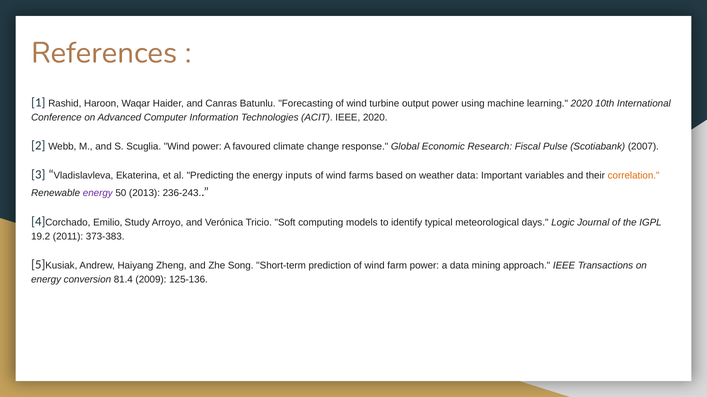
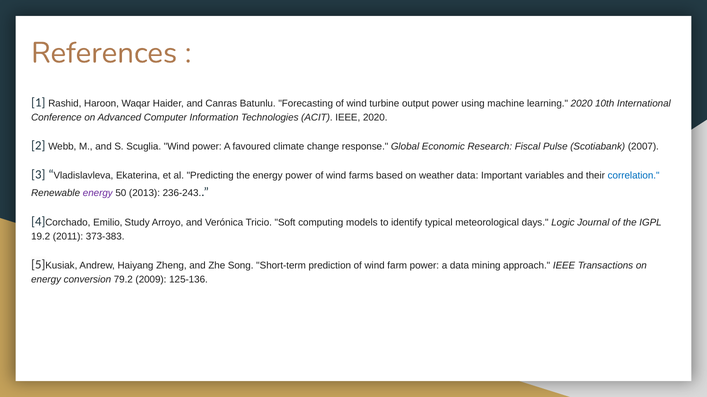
energy inputs: inputs -> power
correlation colour: orange -> blue
81.4: 81.4 -> 79.2
